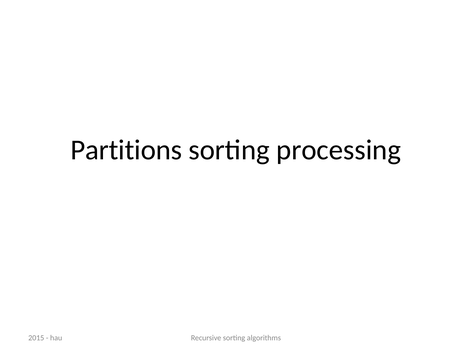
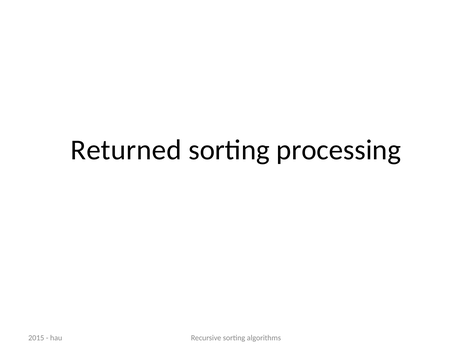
Partitions: Partitions -> Returned
